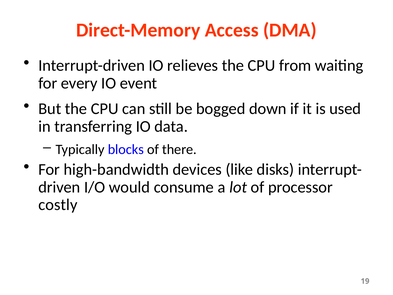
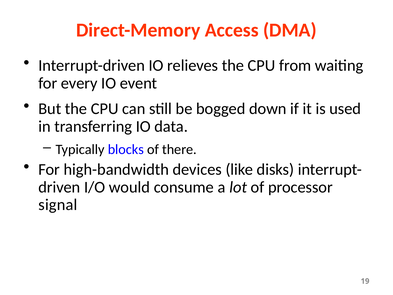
costly: costly -> signal
